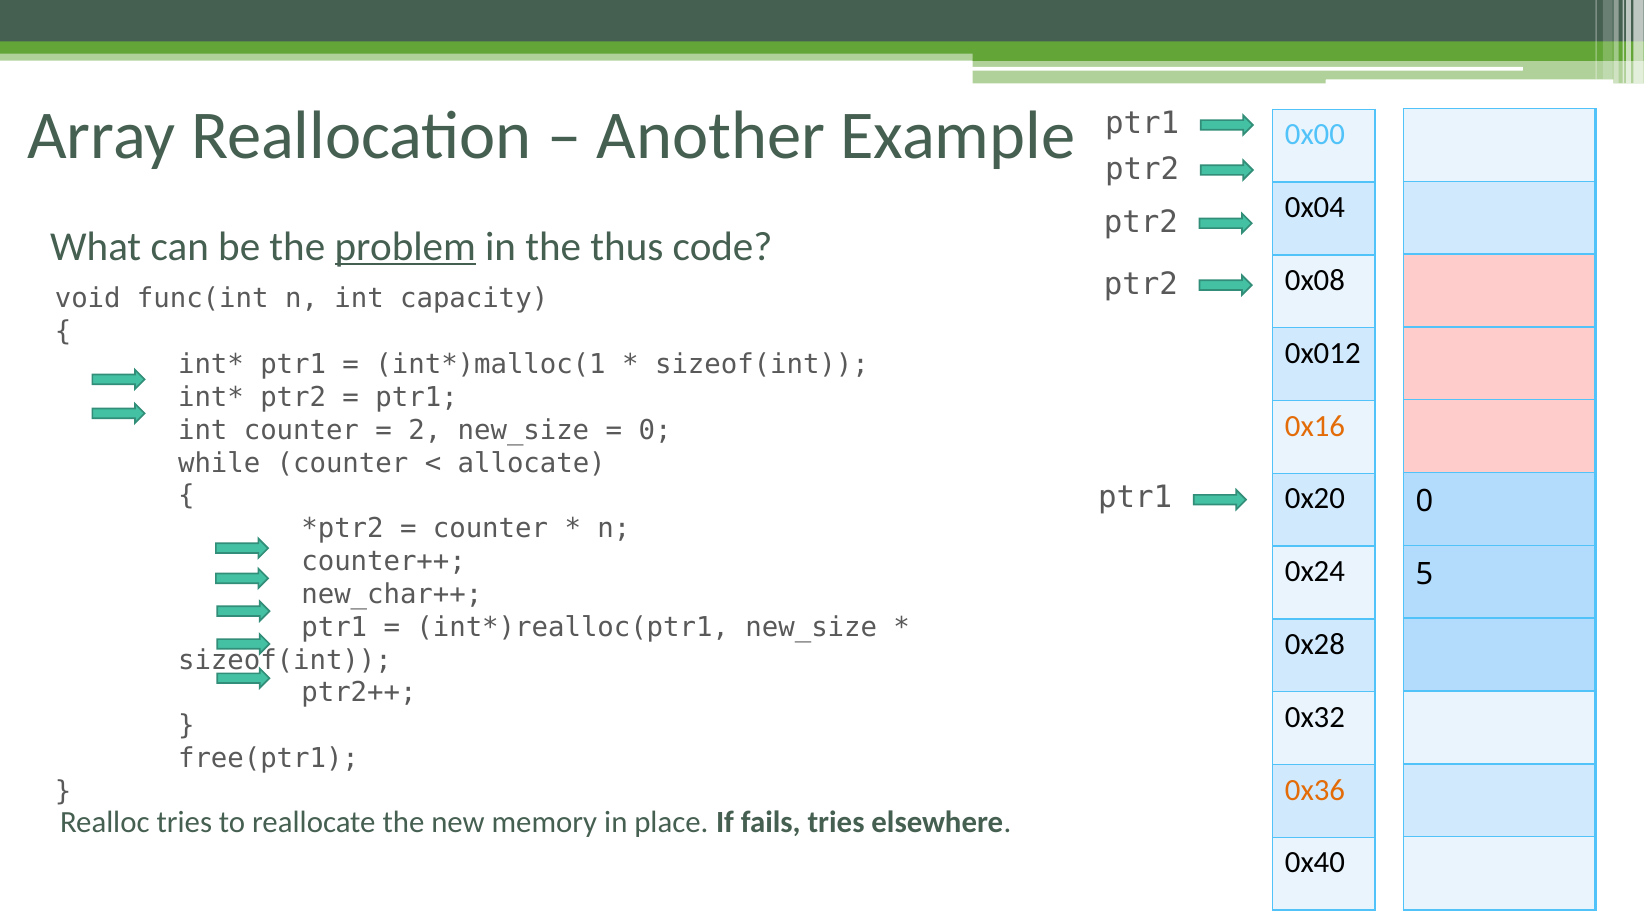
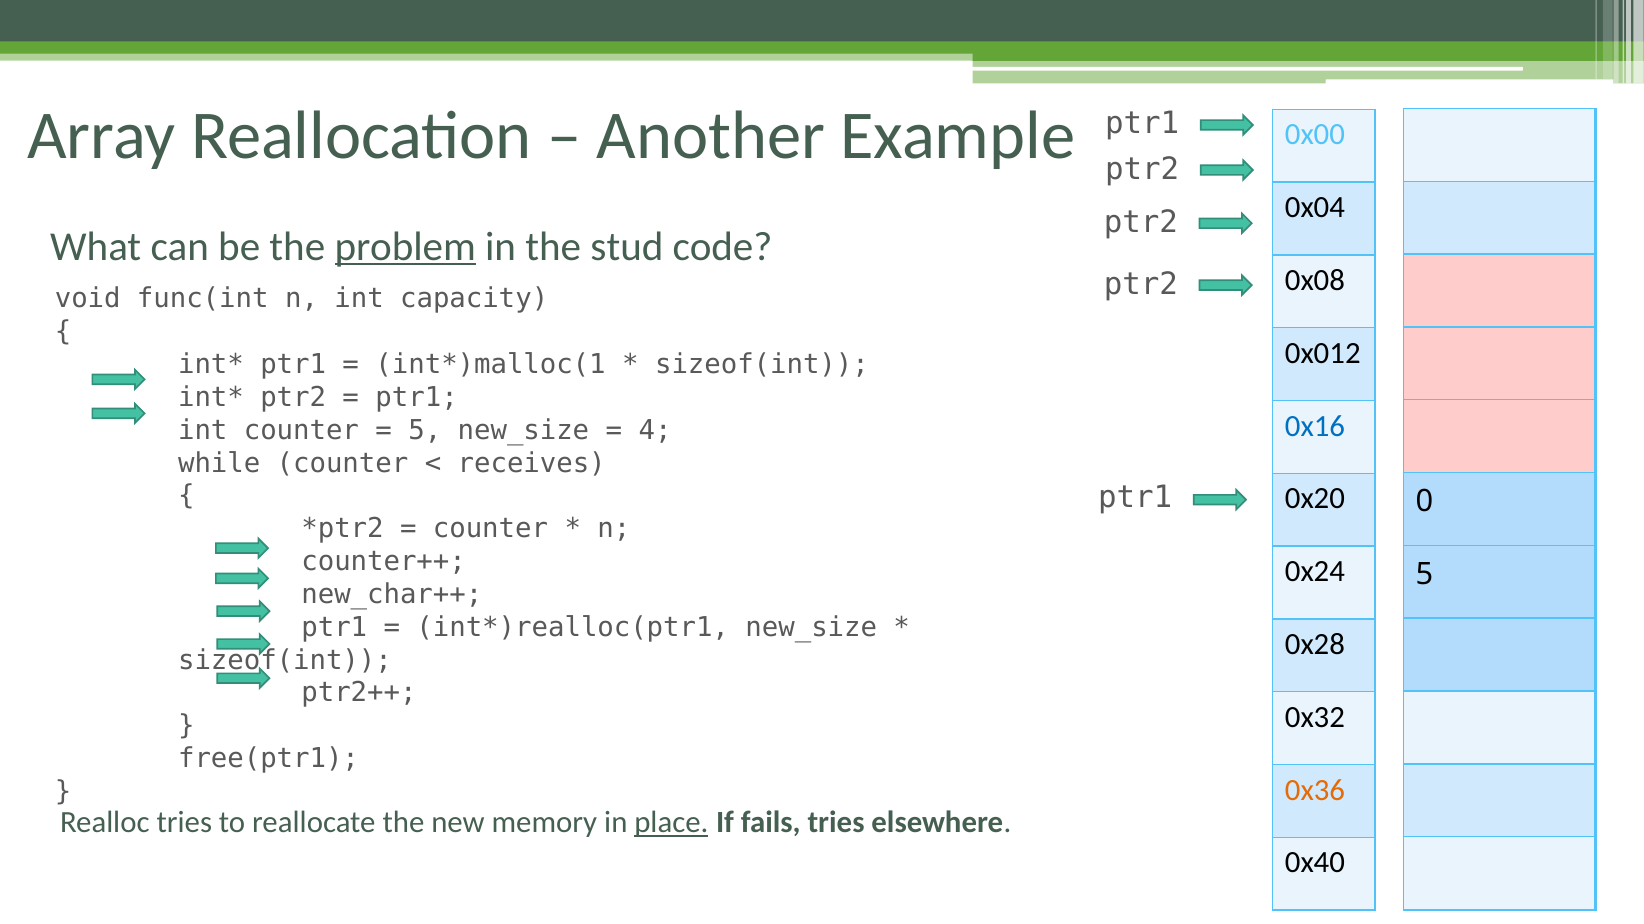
thus: thus -> stud
0x16 colour: orange -> blue
2 at (425, 431): 2 -> 5
0 at (655, 431): 0 -> 4
allocate: allocate -> receives
place underline: none -> present
